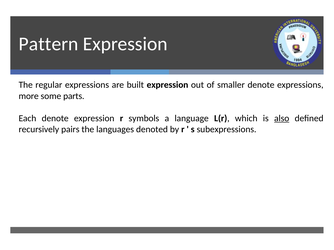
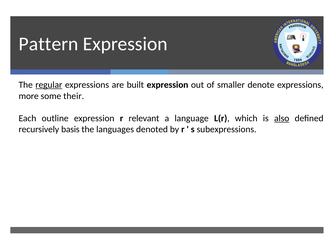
regular underline: none -> present
parts: parts -> their
Each denote: denote -> outline
symbols: symbols -> relevant
pairs: pairs -> basis
